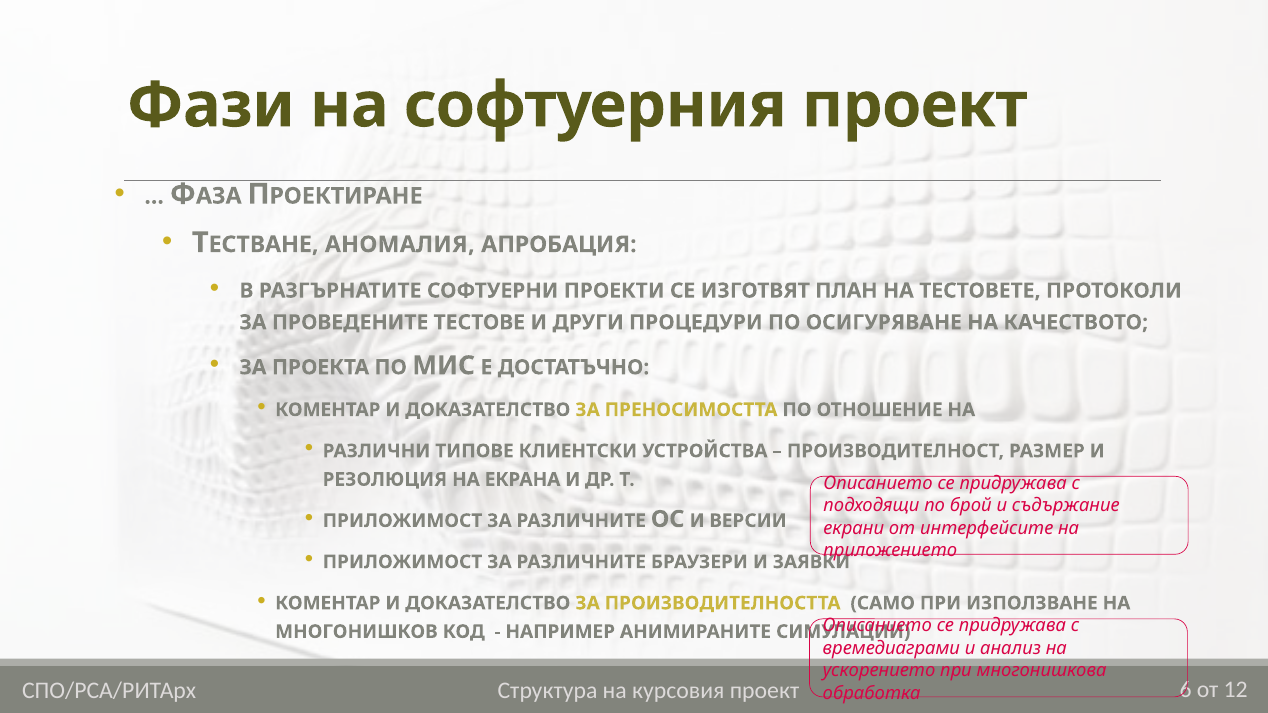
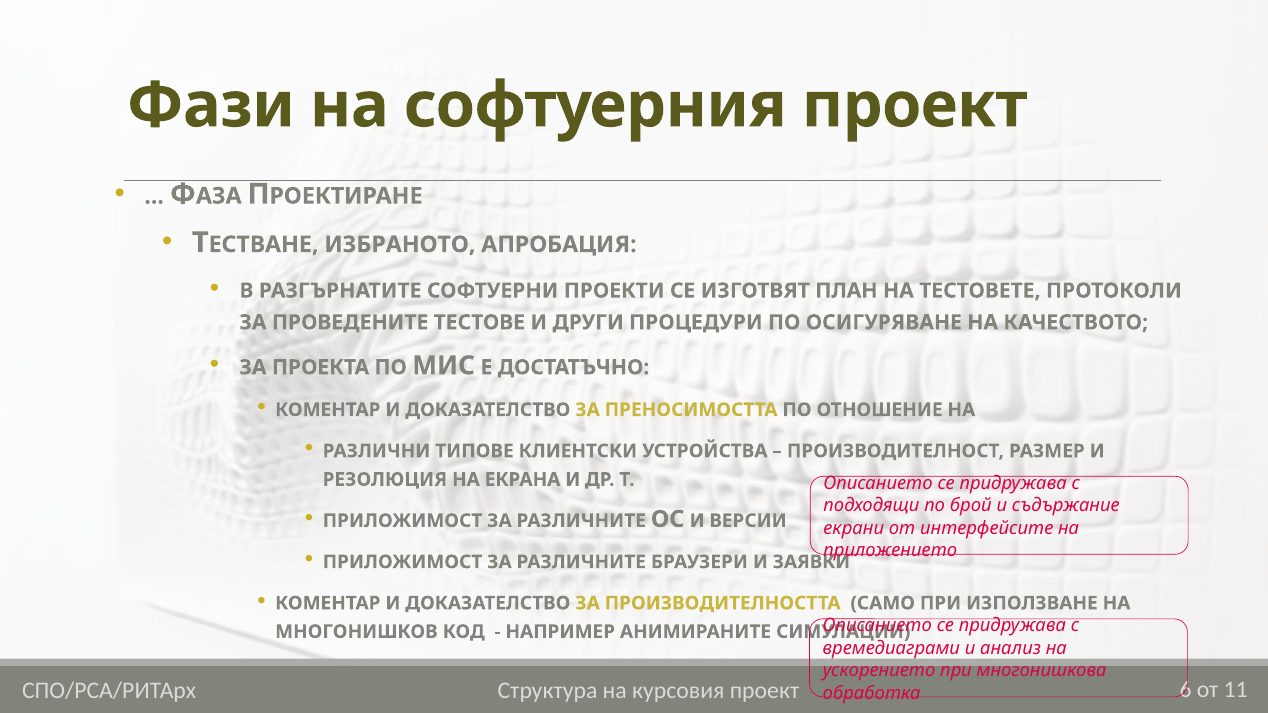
АНОМАЛИЯ: АНОМАЛИЯ -> ИЗБРАНОТО
12: 12 -> 11
